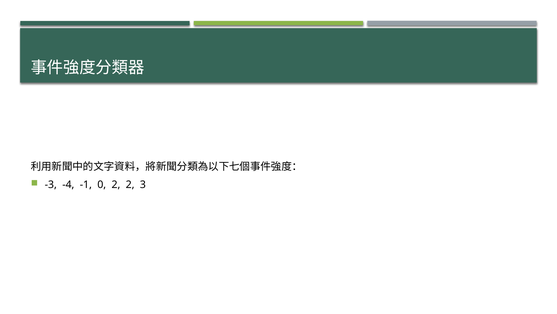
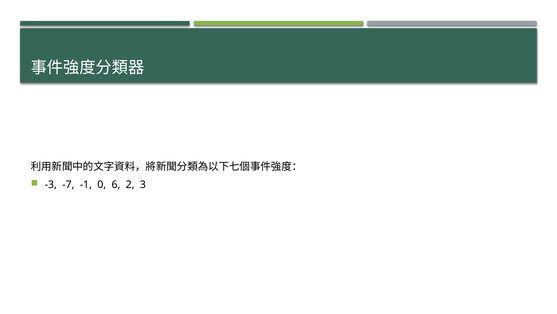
-4: -4 -> -7
0 2: 2 -> 6
